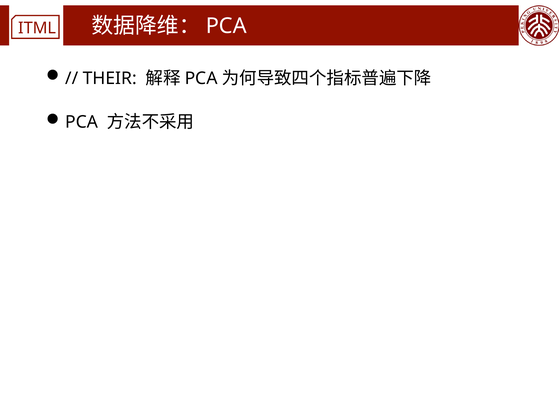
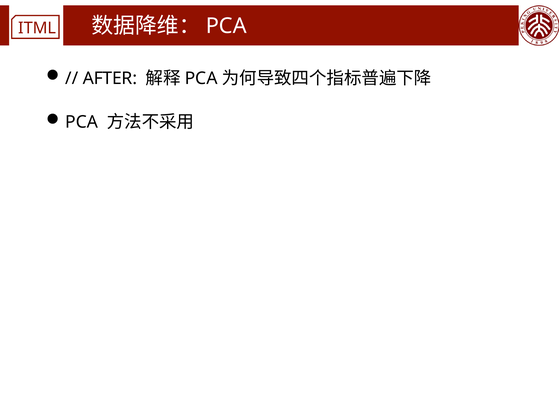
THEIR: THEIR -> AFTER
